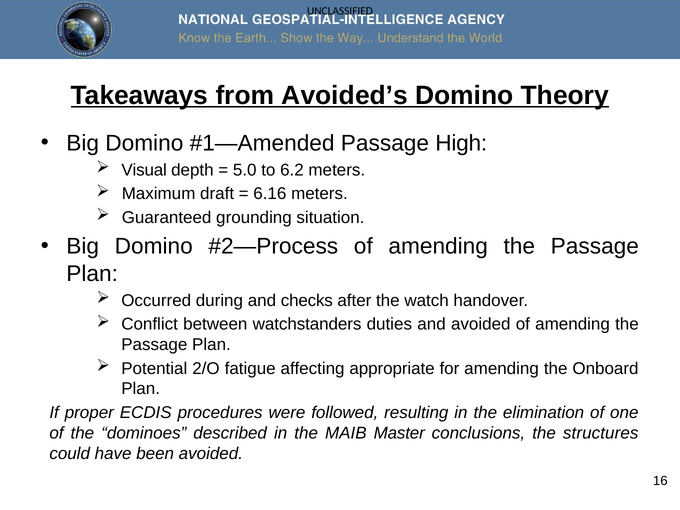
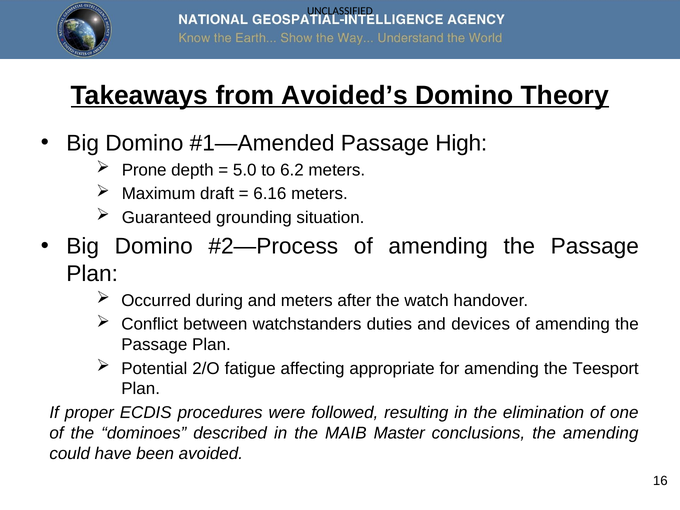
Visual: Visual -> Prone
and checks: checks -> meters
and avoided: avoided -> devices
Onboard: Onboard -> Teesport
the structures: structures -> amending
